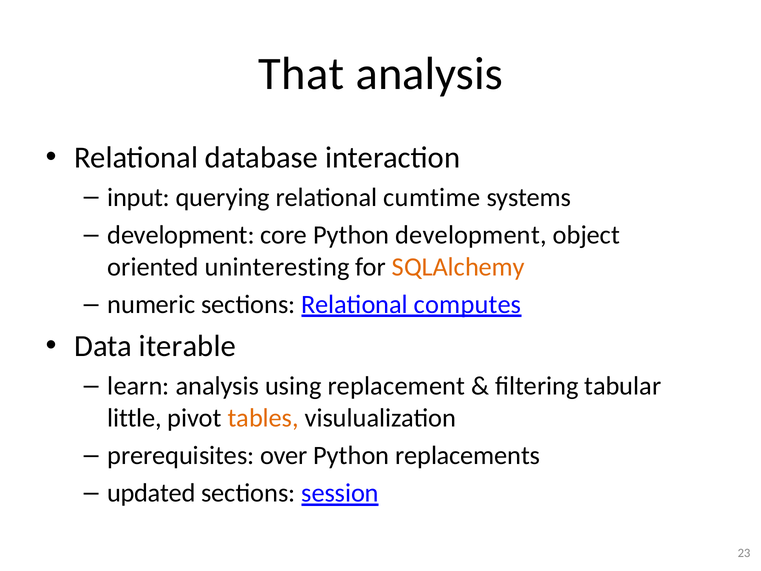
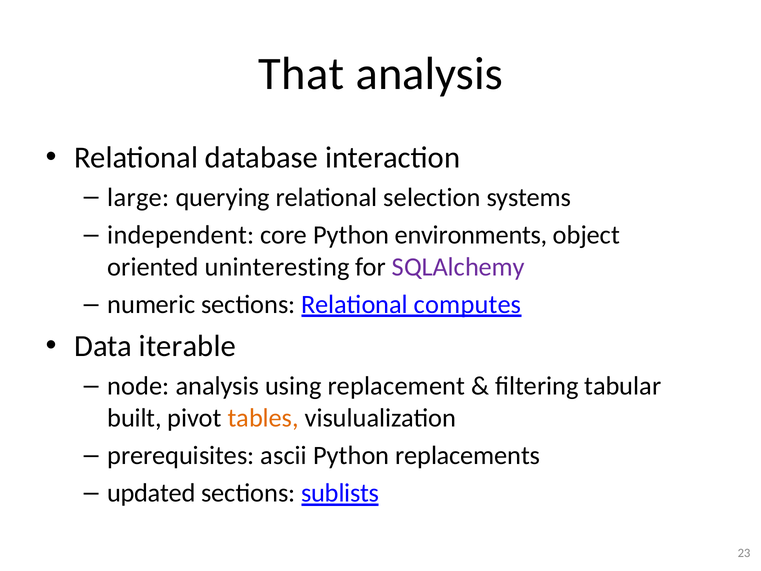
input: input -> large
cumtime: cumtime -> selection
development at (181, 235): development -> independent
Python development: development -> environments
SQLAlchemy colour: orange -> purple
learn: learn -> node
little: little -> built
over: over -> ascii
session: session -> sublists
